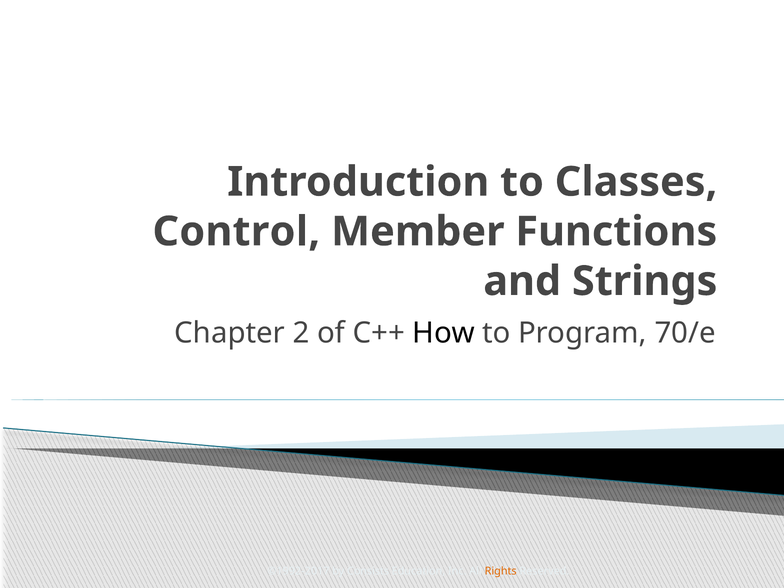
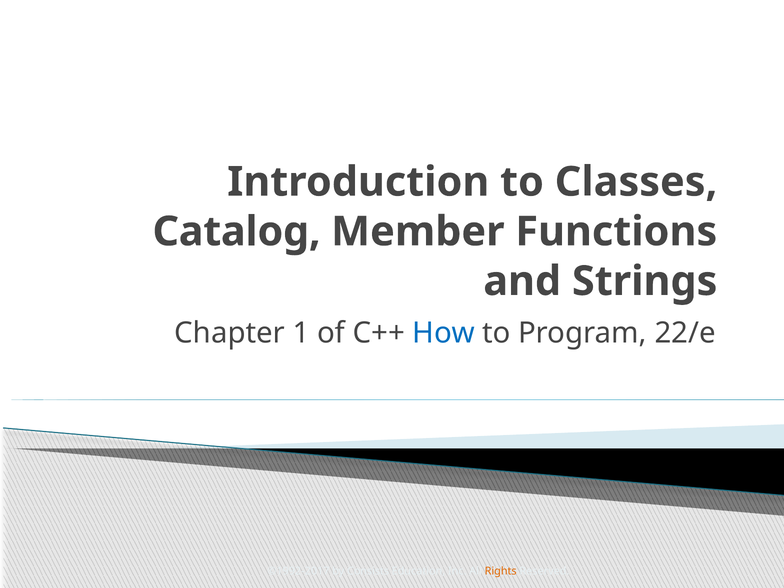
Control: Control -> Catalog
2: 2 -> 1
How colour: black -> blue
70/e: 70/e -> 22/e
